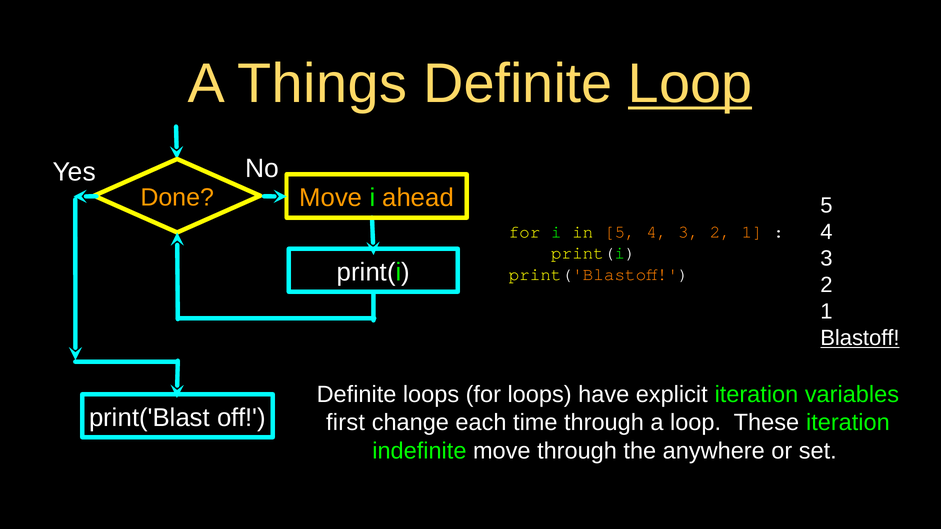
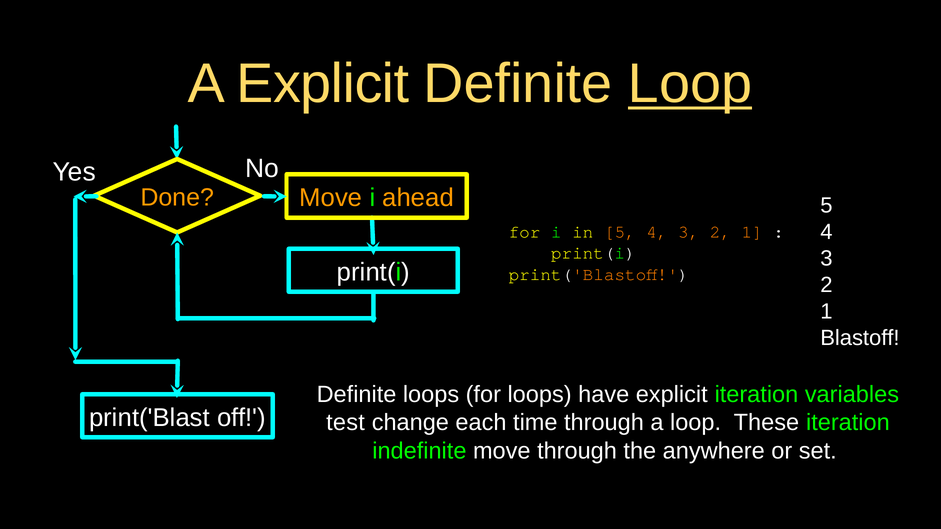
A Things: Things -> Explicit
Blastoff underline: present -> none
first: first -> test
